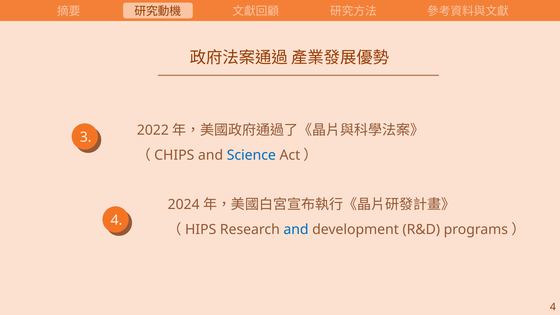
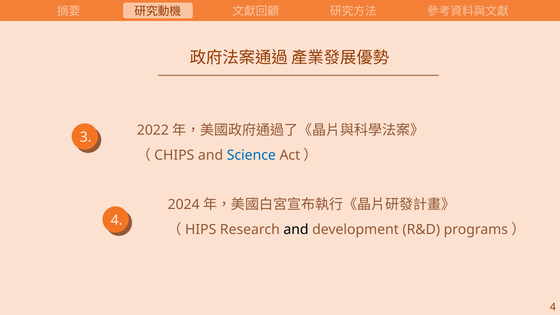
and at (296, 230) colour: blue -> black
